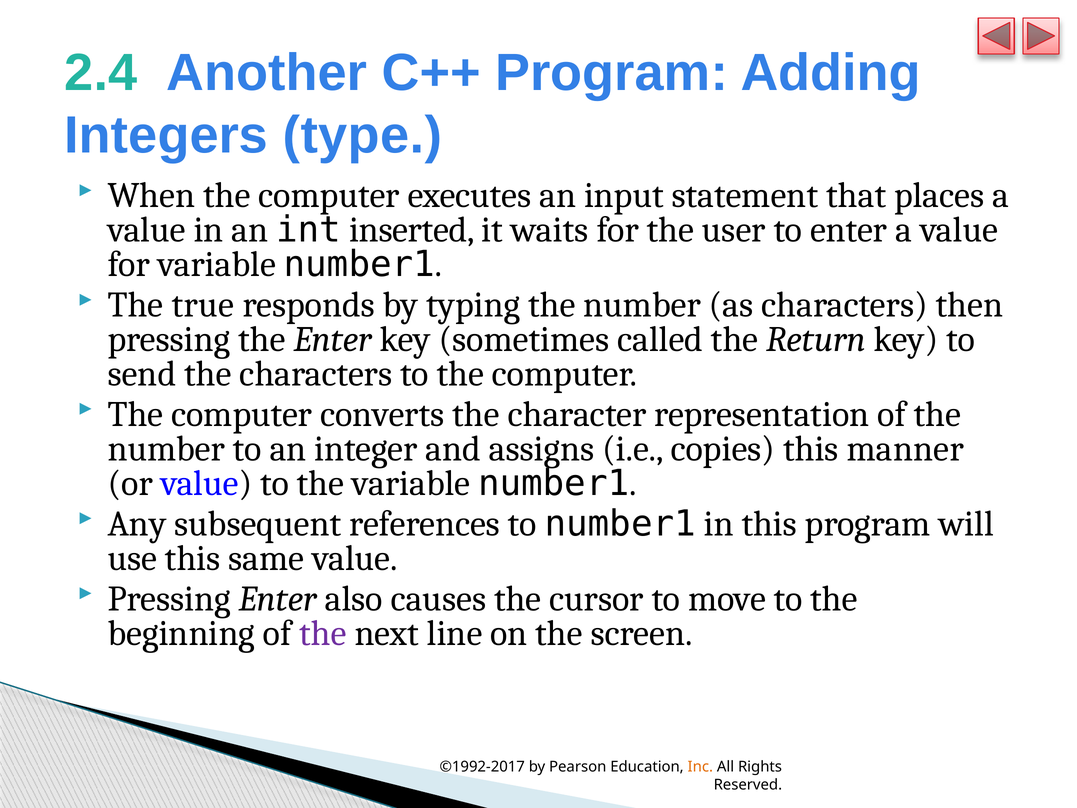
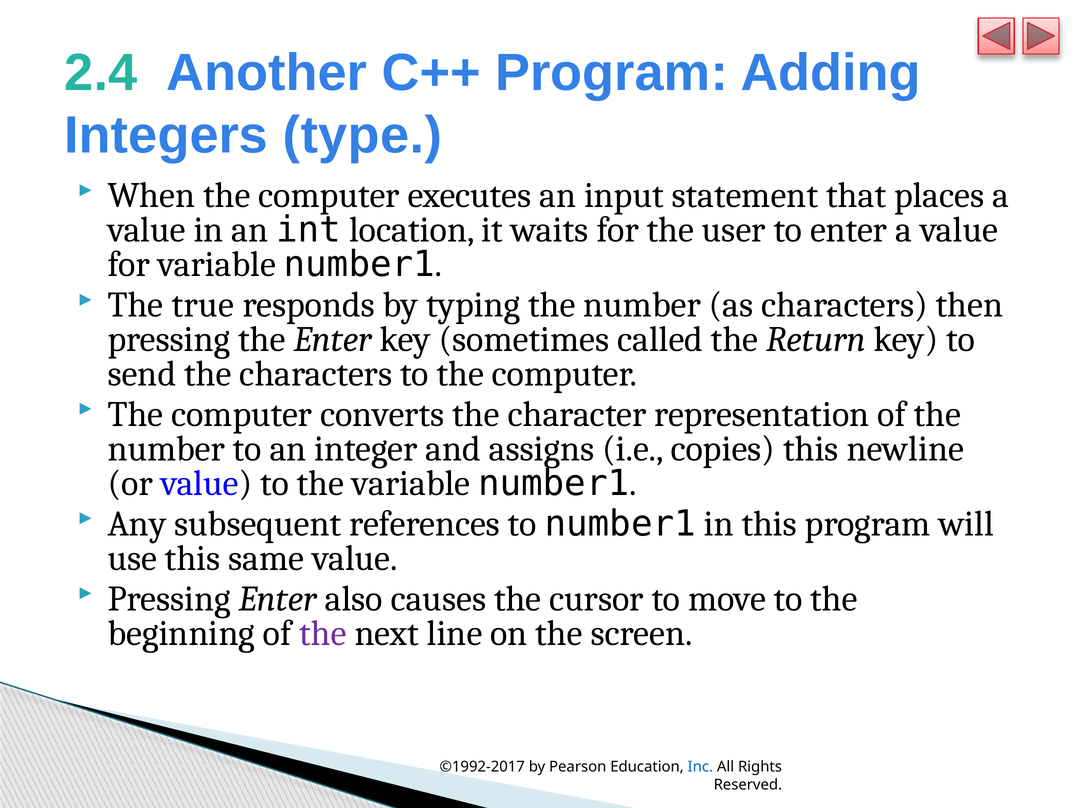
inserted: inserted -> location
manner: manner -> newline
Inc colour: orange -> blue
